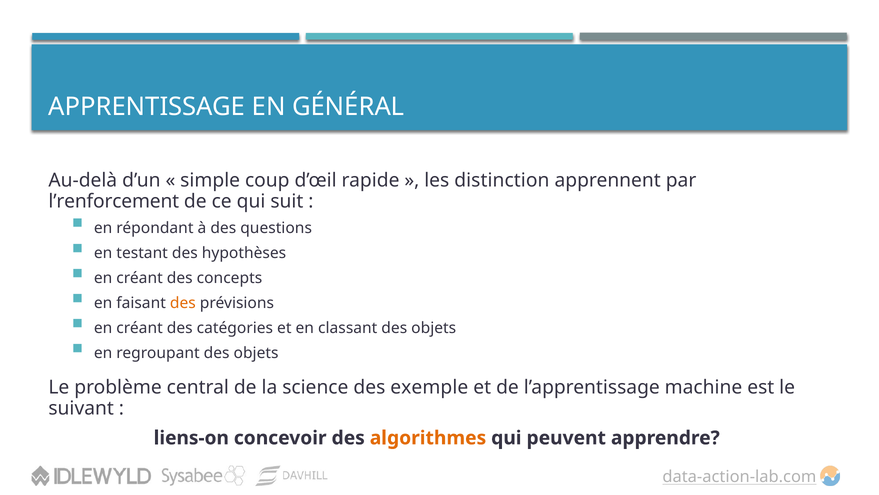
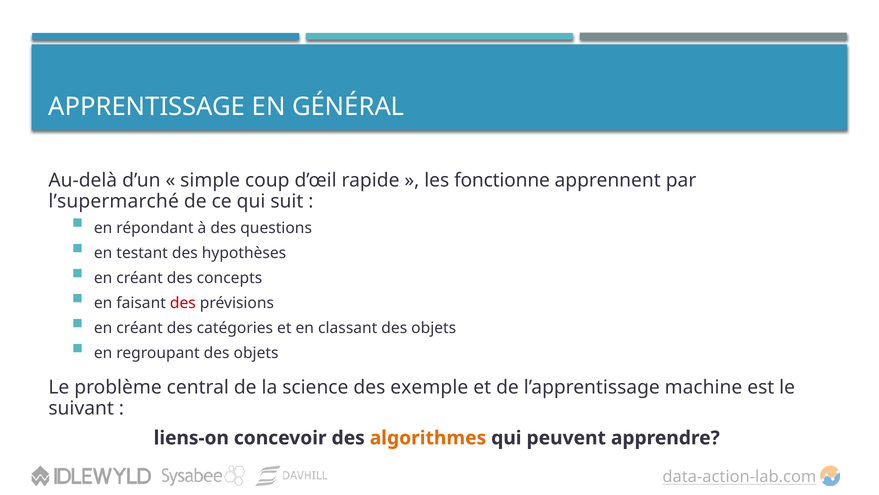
distinction: distinction -> fonctionne
l’renforcement: l’renforcement -> l’supermarché
des at (183, 303) colour: orange -> red
